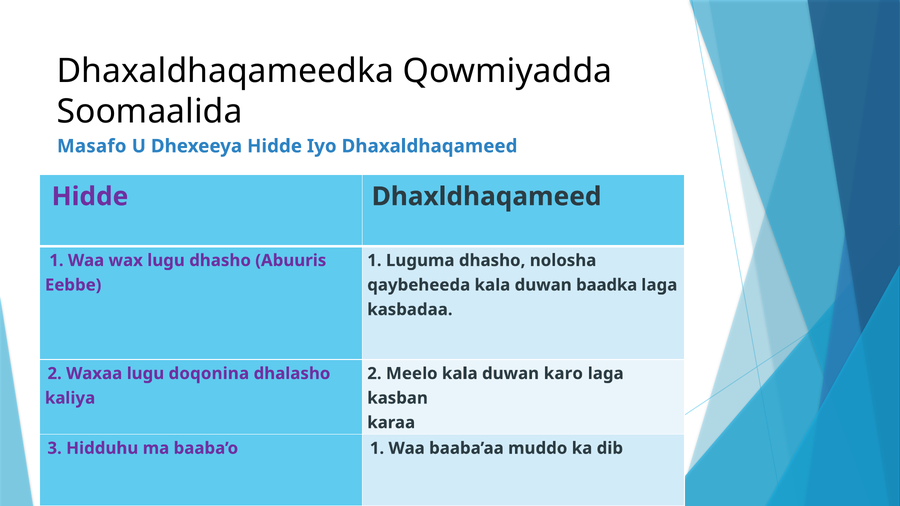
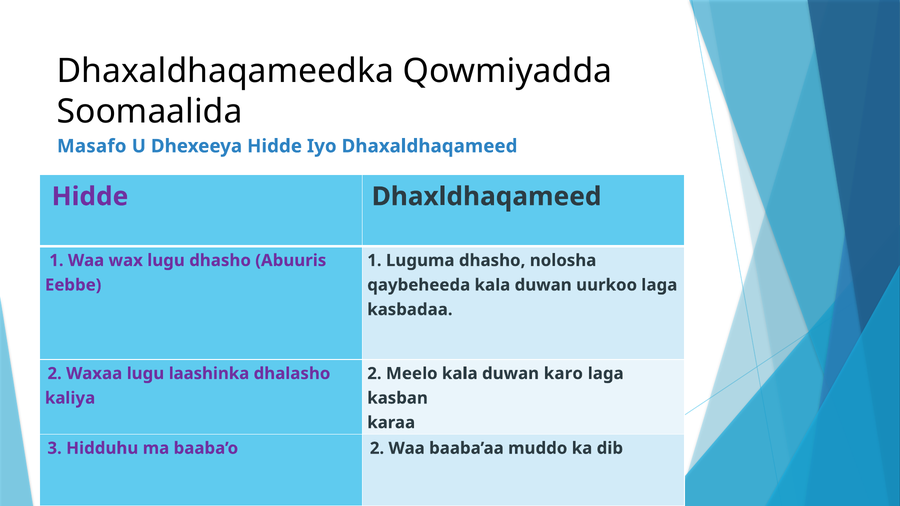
baadka: baadka -> uurkoo
doqonina: doqonina -> laashinka
baaba’o 1: 1 -> 2
